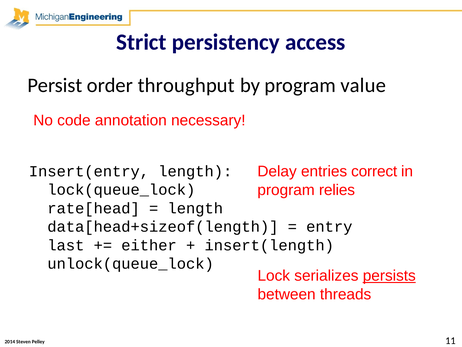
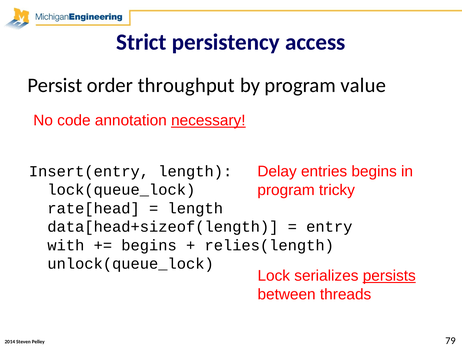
necessary underline: none -> present
entries correct: correct -> begins
relies: relies -> tricky
last: last -> with
either at (149, 245): either -> begins
insert(length: insert(length -> relies(length
11: 11 -> 79
